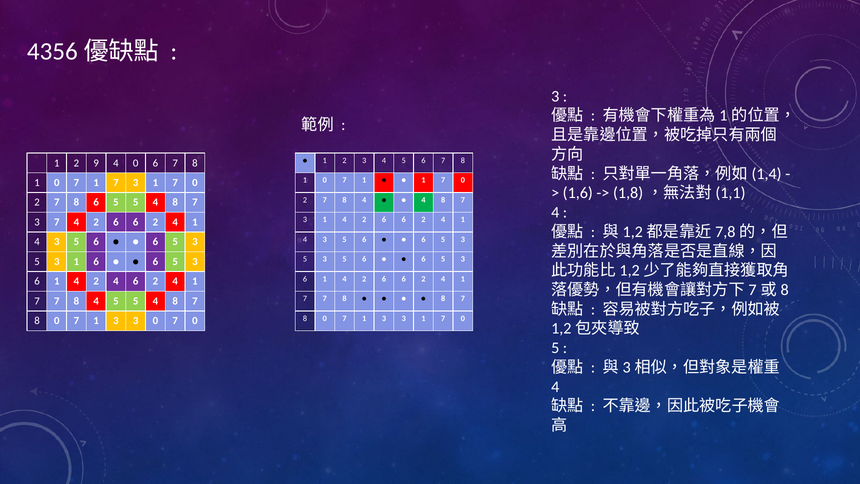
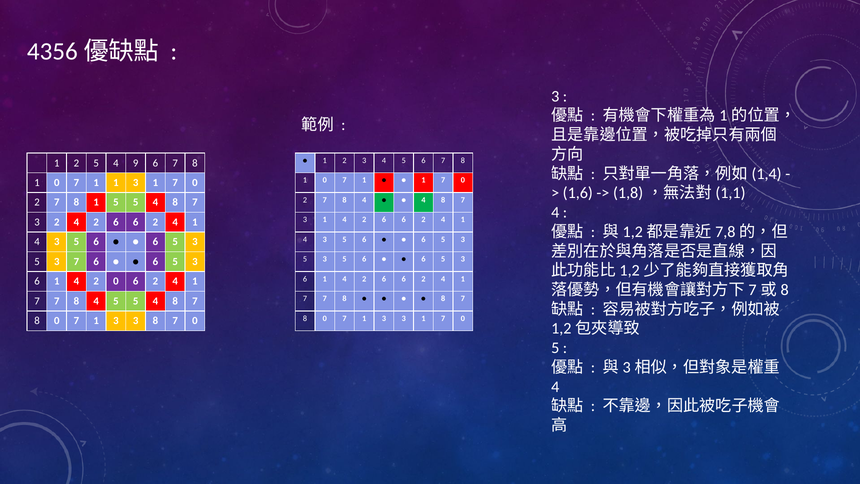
2 9: 9 -> 5
4 0: 0 -> 9
7 1 7: 7 -> 1
2 7 8 6: 6 -> 1
3 7: 7 -> 2
5 3 1: 1 -> 7
4 2 4: 4 -> 0
3 0: 0 -> 8
